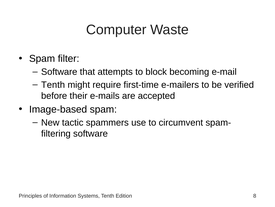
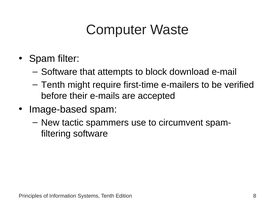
becoming: becoming -> download
